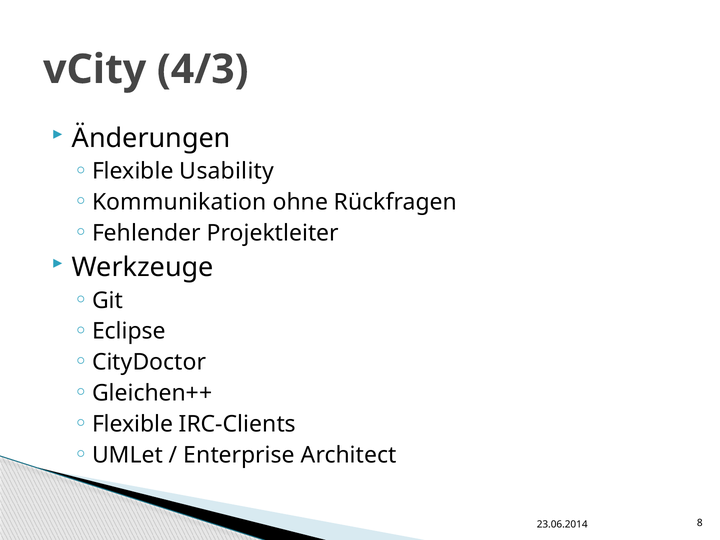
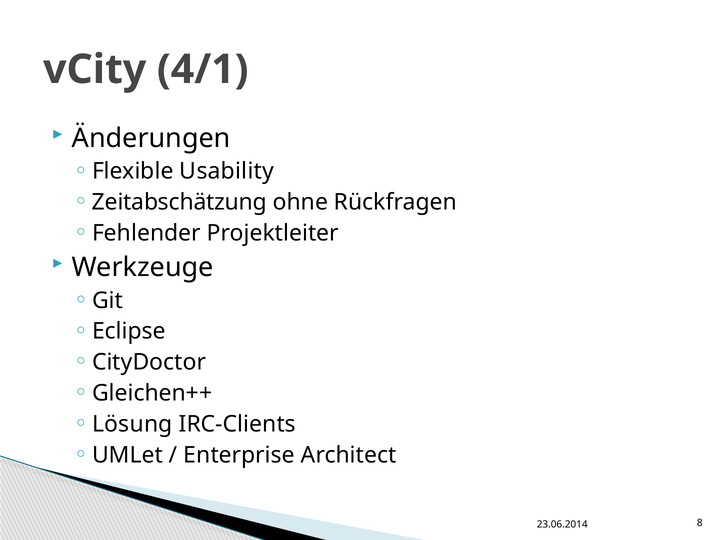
4/3: 4/3 -> 4/1
Kommunikation: Kommunikation -> Zeitabschätzung
Flexible at (133, 424): Flexible -> Lösung
